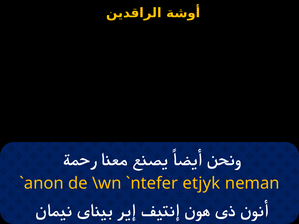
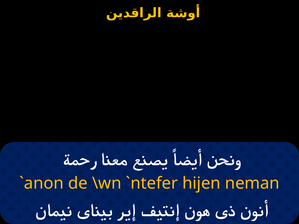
etjyk: etjyk -> hijen
